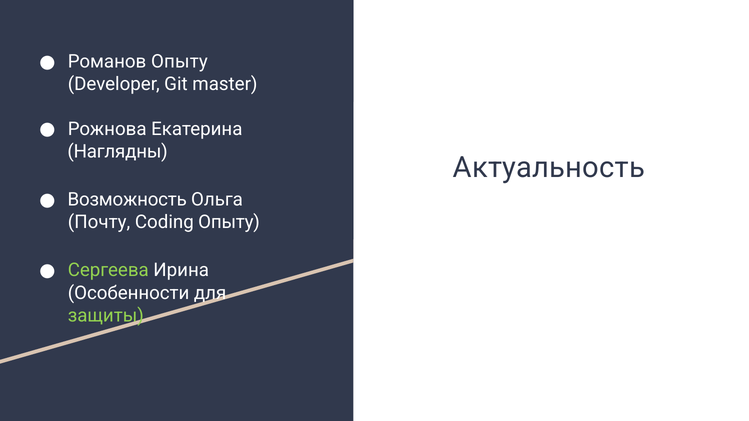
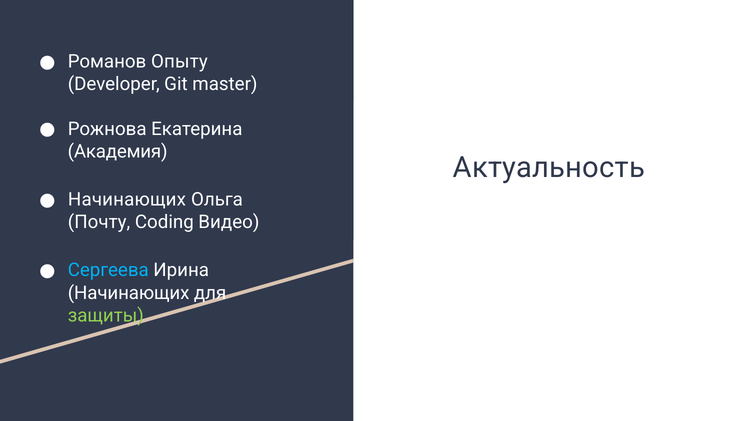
Наглядны: Наглядны -> Академия
Возможность at (127, 200): Возможность -> Начинающих
Coding Опыту: Опыту -> Видео
Сергеева colour: light green -> light blue
Особенности at (129, 293): Особенности -> Начинающих
